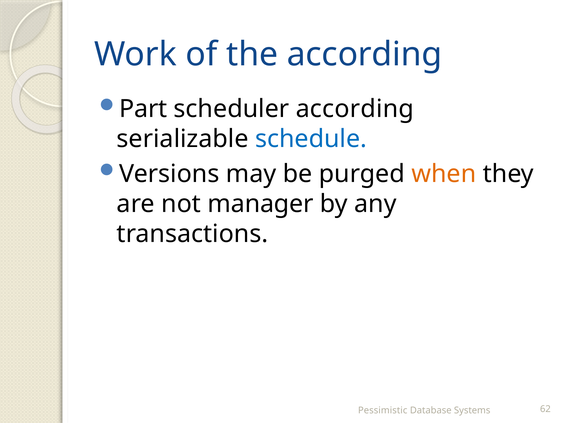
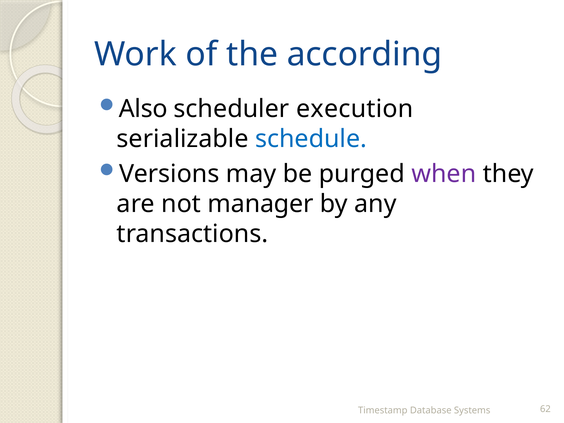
Part: Part -> Also
scheduler according: according -> execution
when colour: orange -> purple
Pessimistic: Pessimistic -> Timestamp
